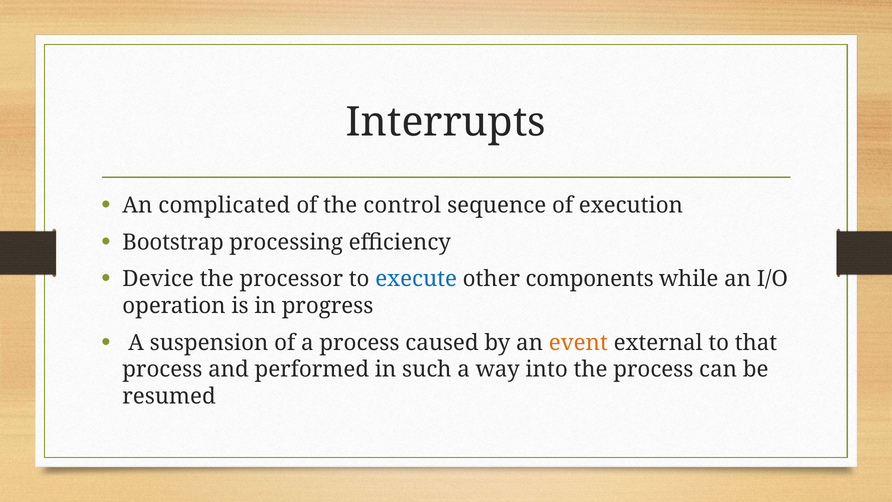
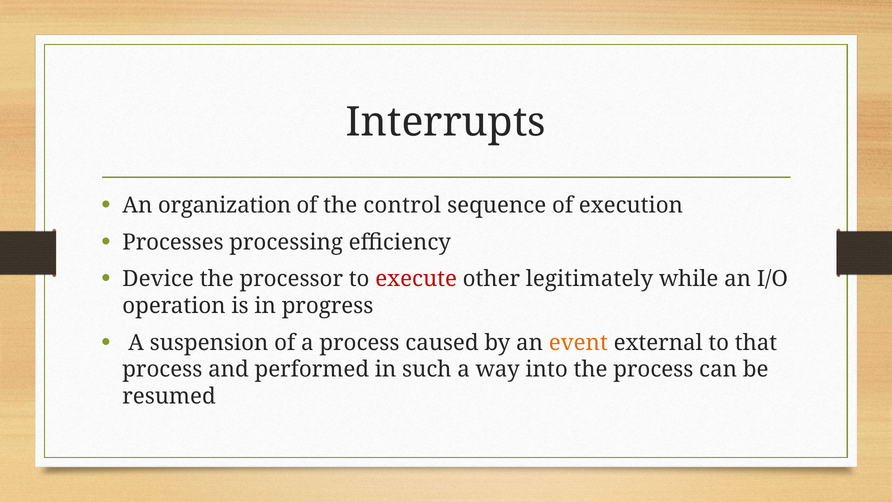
complicated: complicated -> organization
Bootstrap: Bootstrap -> Processes
execute colour: blue -> red
components: components -> legitimately
